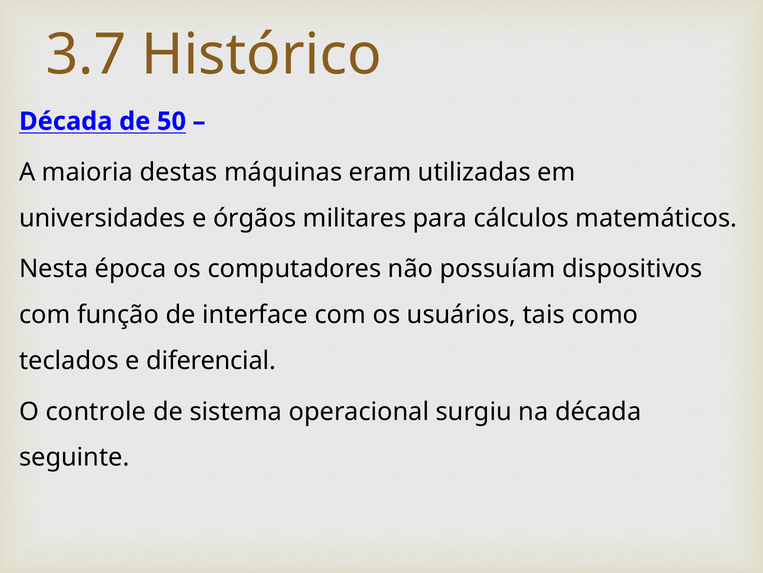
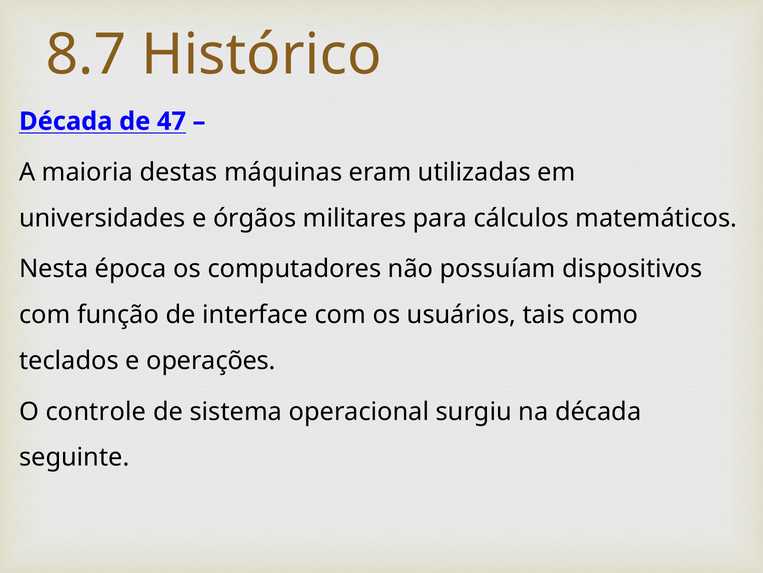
3.7: 3.7 -> 8.7
50: 50 -> 47
diferencial: diferencial -> operações
